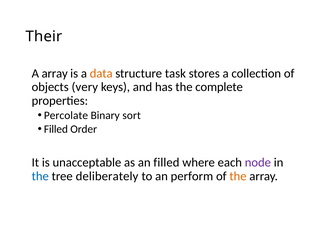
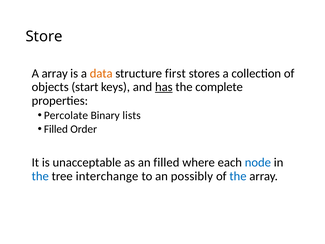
Their: Their -> Store
task: task -> first
very: very -> start
has underline: none -> present
sort: sort -> lists
node colour: purple -> blue
deliberately: deliberately -> interchange
perform: perform -> possibly
the at (238, 176) colour: orange -> blue
